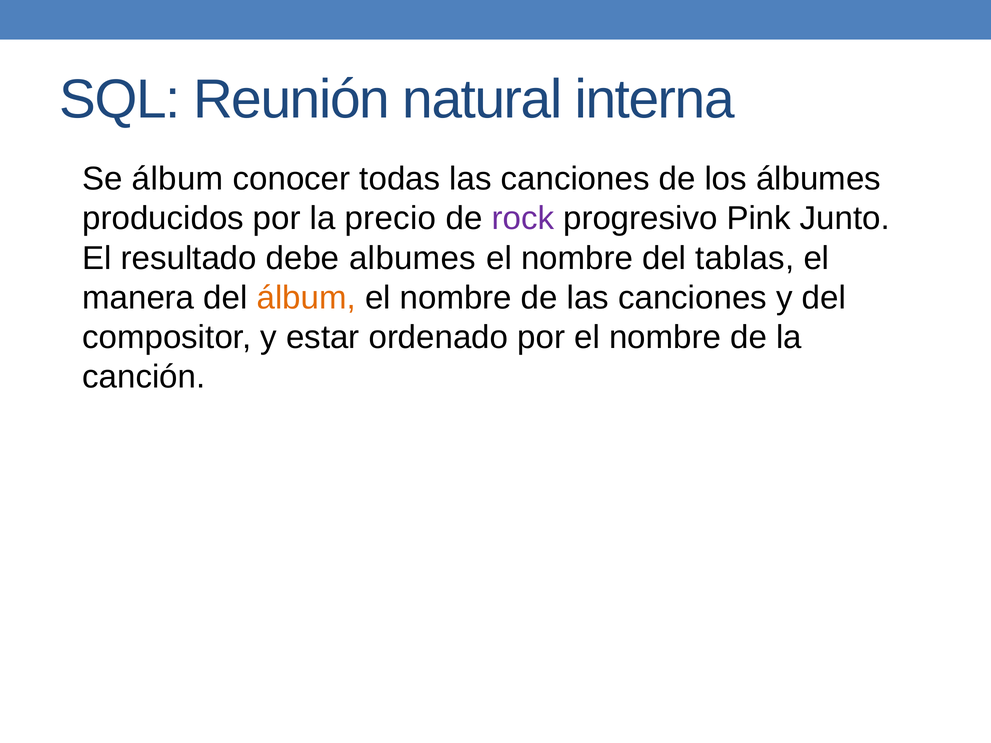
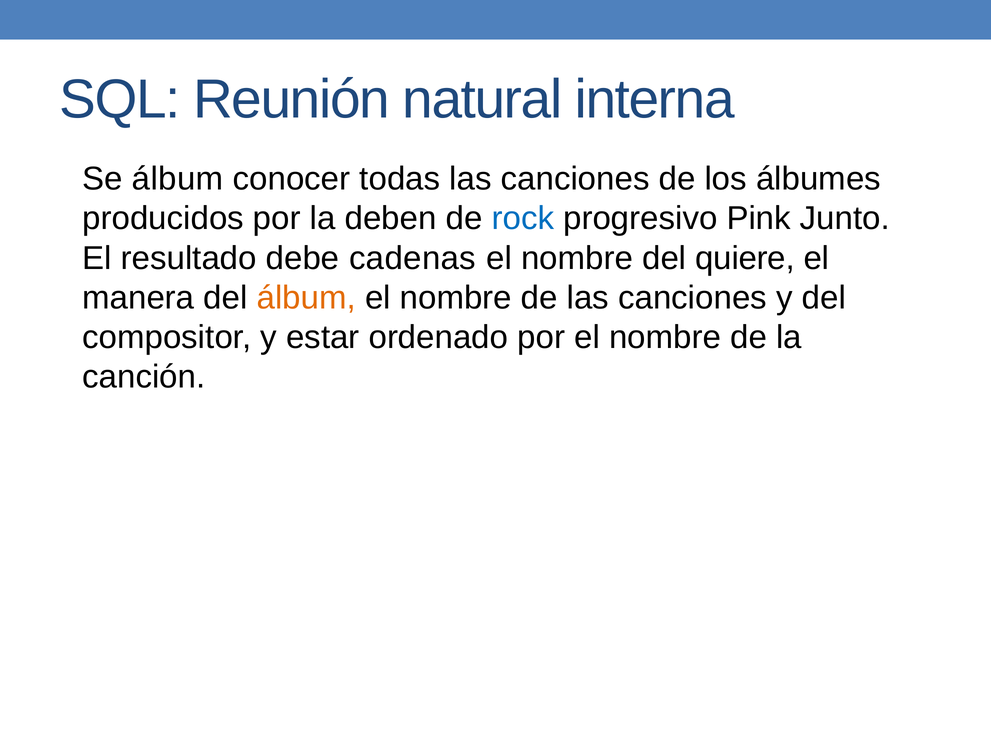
precio: precio -> deben
rock colour: purple -> blue
albumes: albumes -> cadenas
tablas: tablas -> quiere
